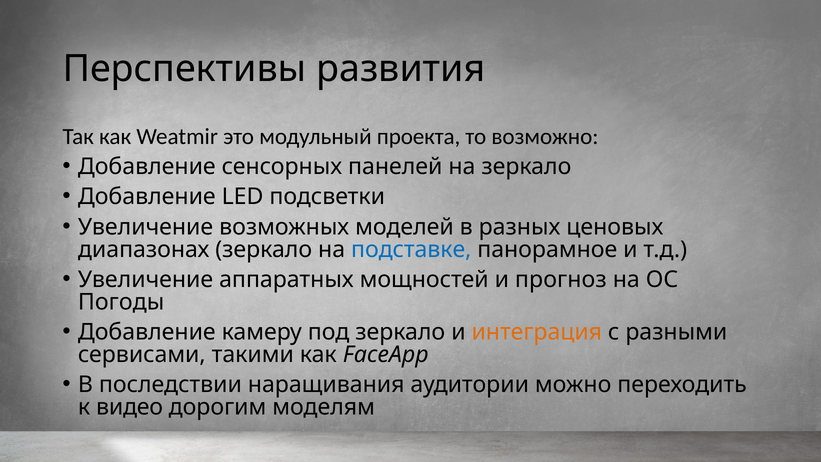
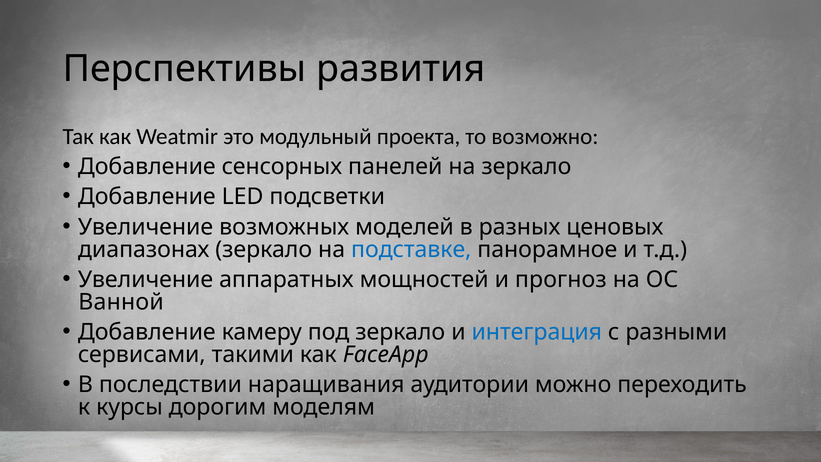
Погоды: Погоды -> Ванной
интеграция colour: orange -> blue
видео: видео -> курсы
